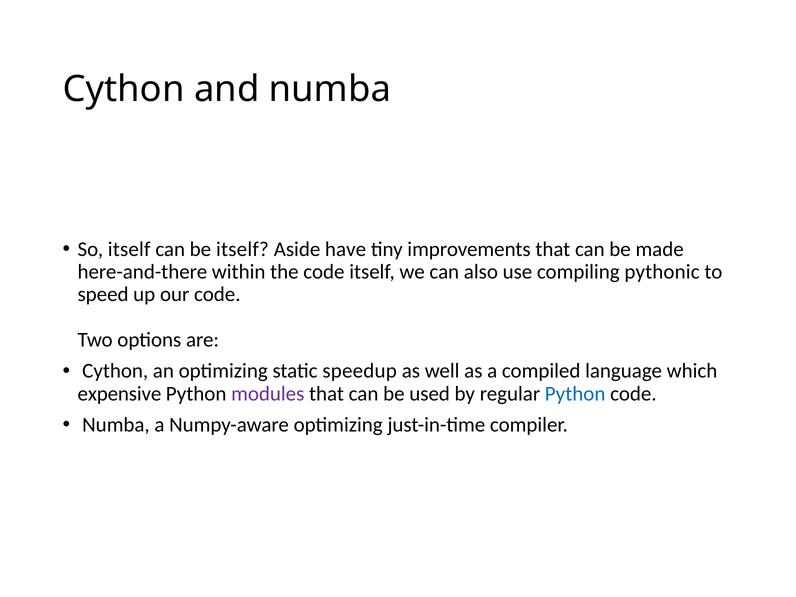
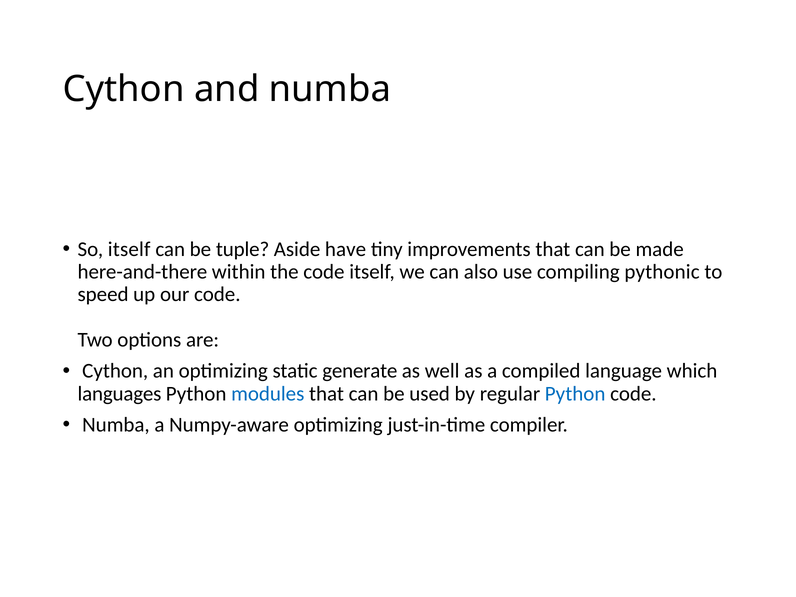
be itself: itself -> tuple
speedup: speedup -> generate
expensive: expensive -> languages
modules colour: purple -> blue
